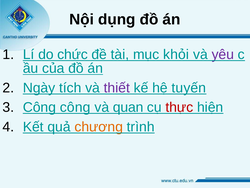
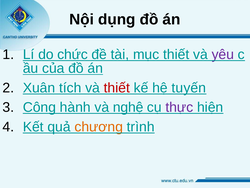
mục khỏi: khỏi -> thiết
Ngày: Ngày -> Xuân
thiết at (117, 88) colour: purple -> red
Công công: công -> hành
quan: quan -> nghệ
thực colour: red -> purple
